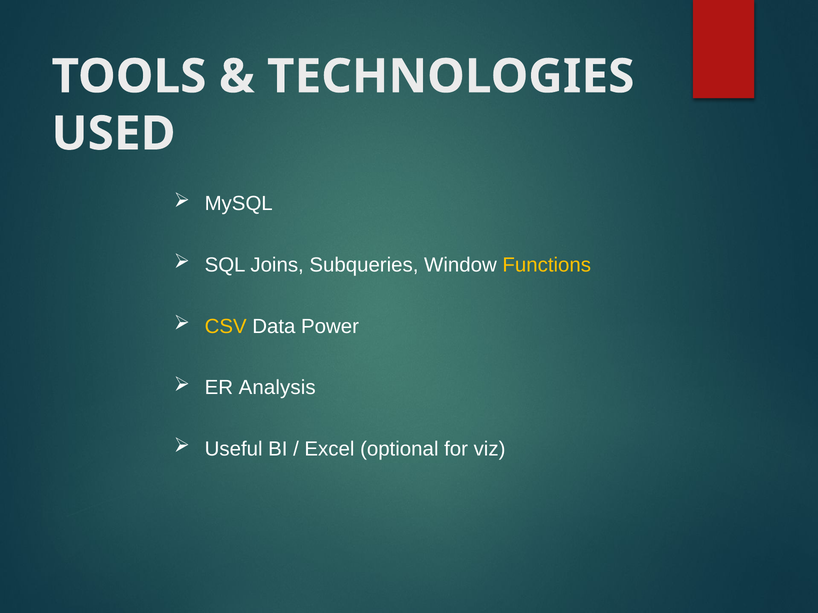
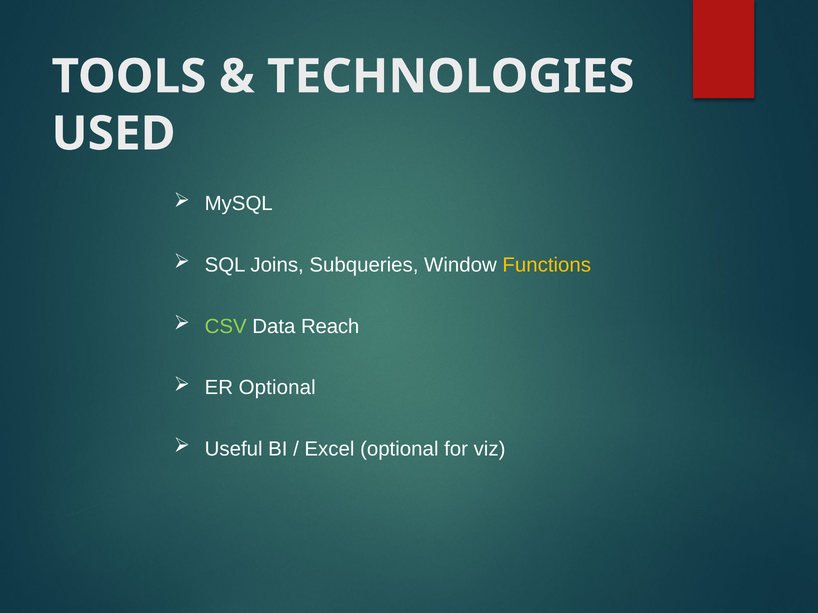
CSV colour: yellow -> light green
Power: Power -> Reach
ER Analysis: Analysis -> Optional
